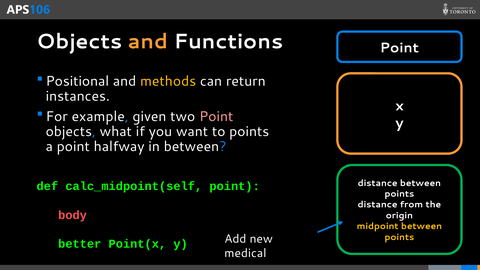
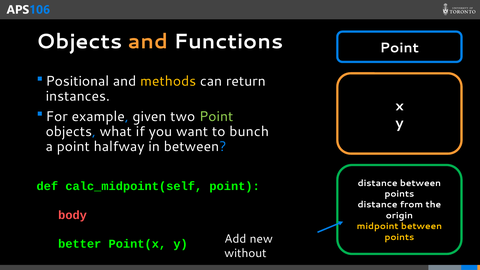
Point at (216, 116) colour: pink -> light green
to points: points -> bunch
medical: medical -> without
